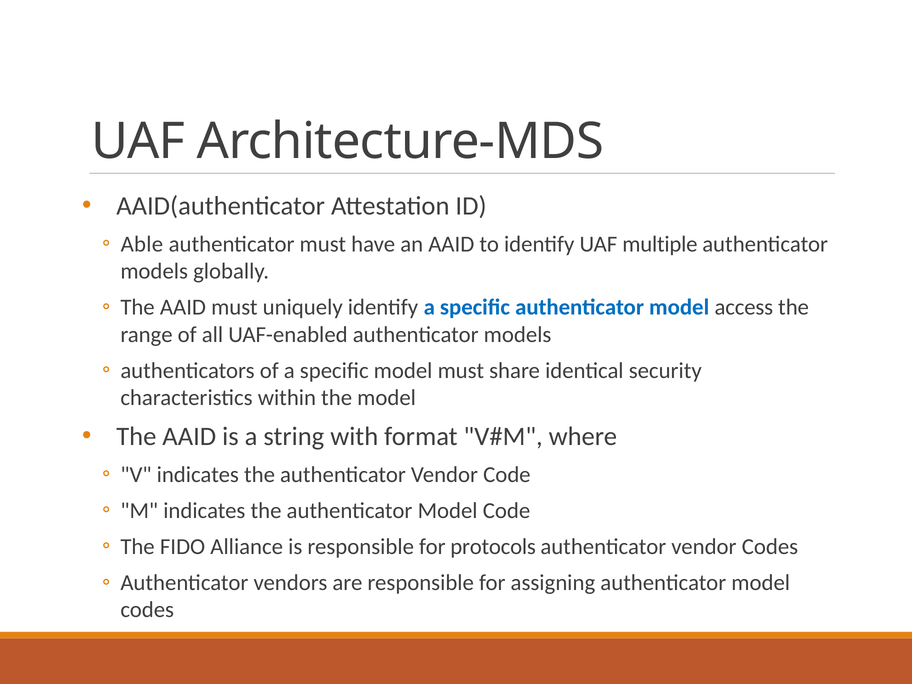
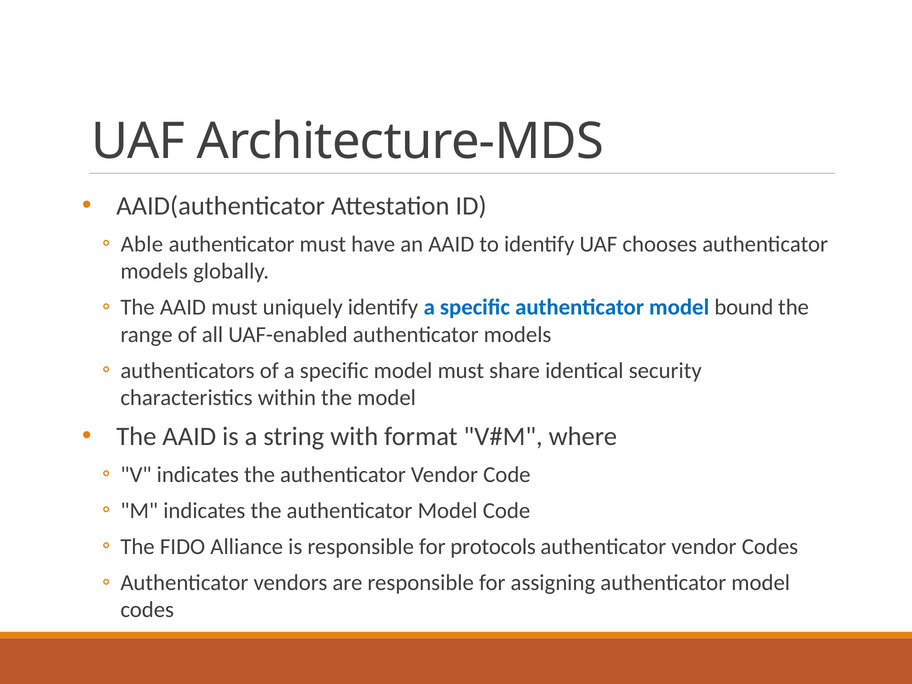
multiple: multiple -> chooses
access: access -> bound
